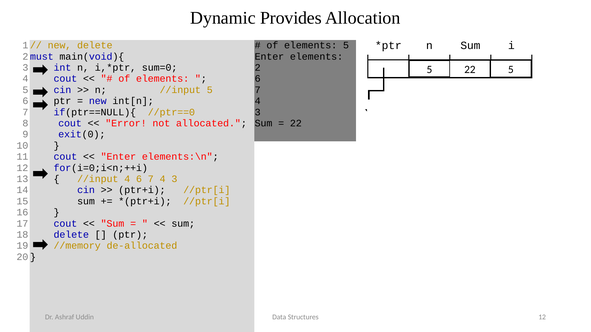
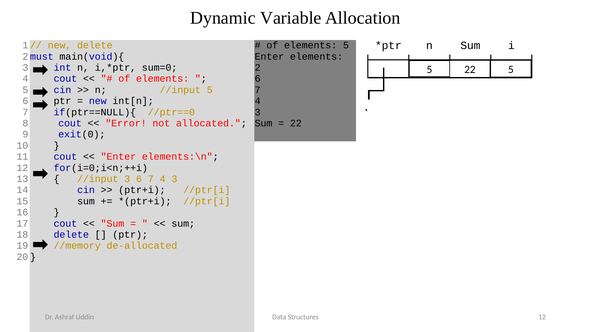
Provides: Provides -> Variable
//input 4: 4 -> 3
